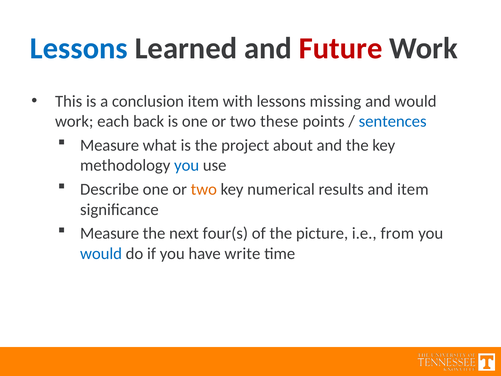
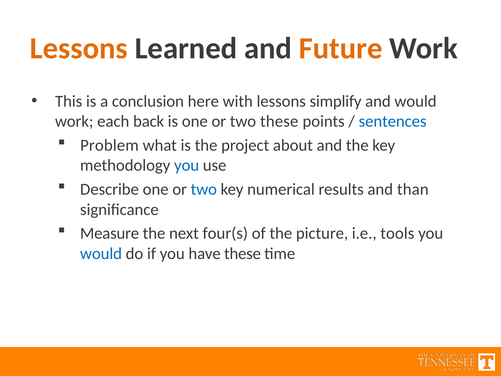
Lessons at (79, 48) colour: blue -> orange
Future colour: red -> orange
conclusion item: item -> here
missing: missing -> simplify
Measure at (110, 145): Measure -> Problem
two at (204, 189) colour: orange -> blue
and item: item -> than
from: from -> tools
have write: write -> these
